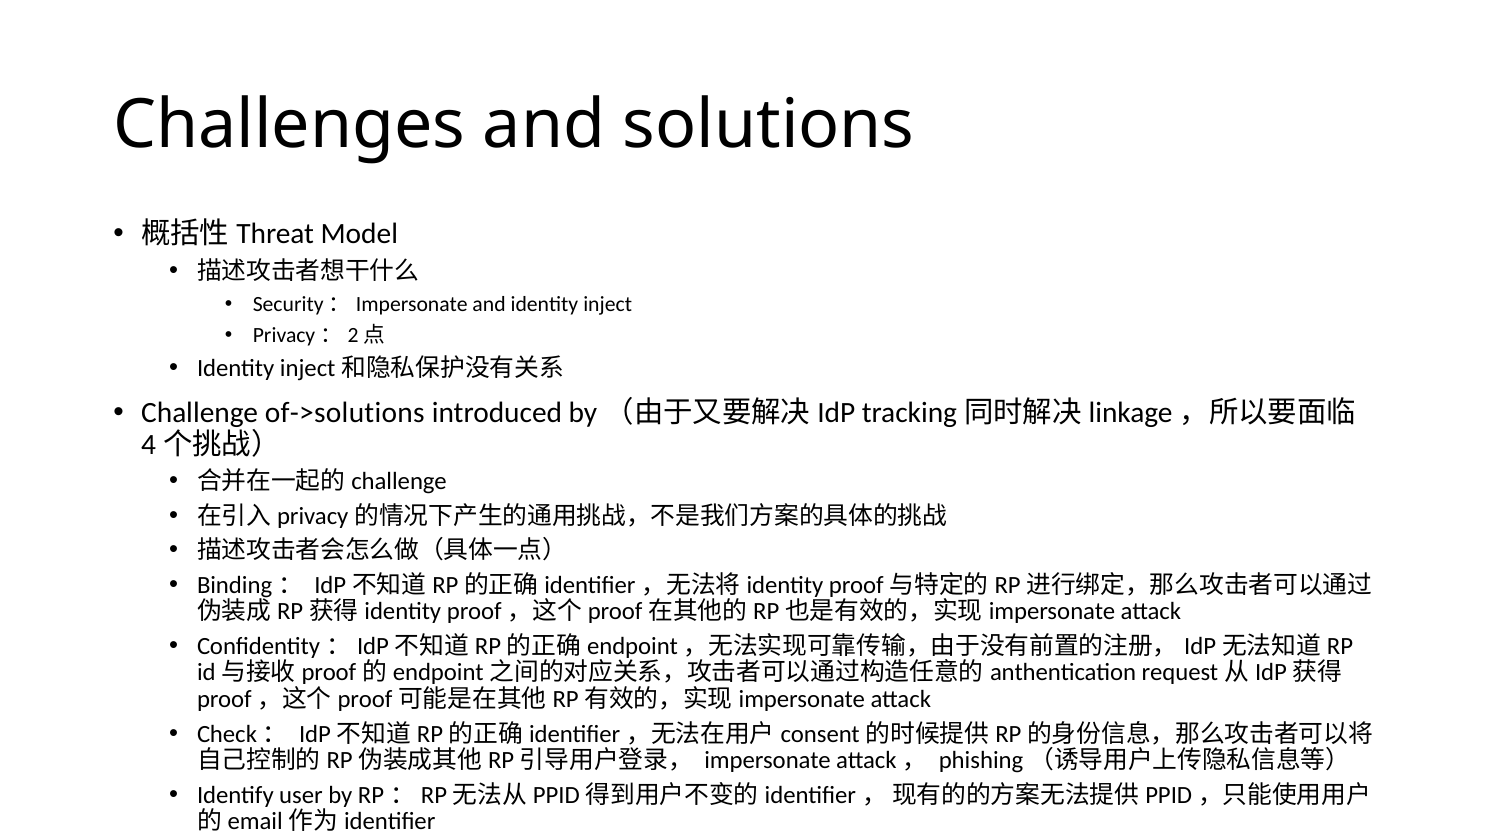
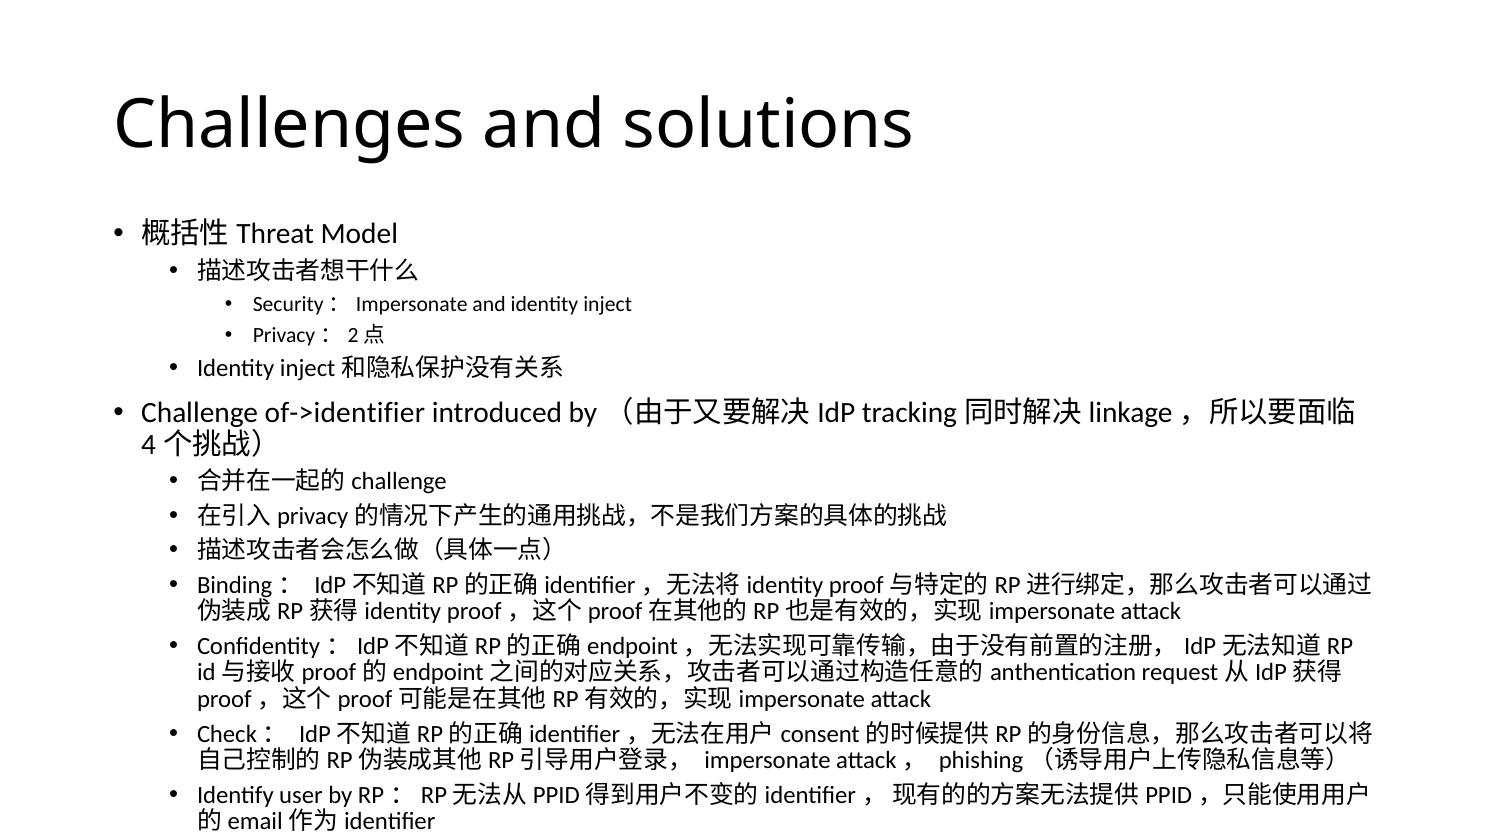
of->solutions: of->solutions -> of->identifier
